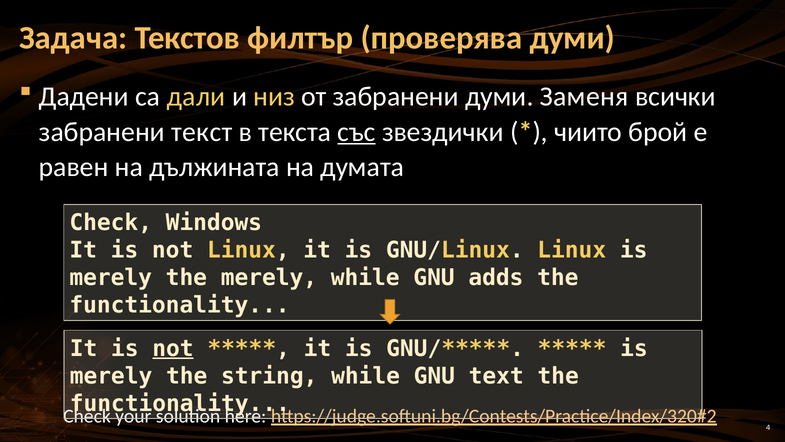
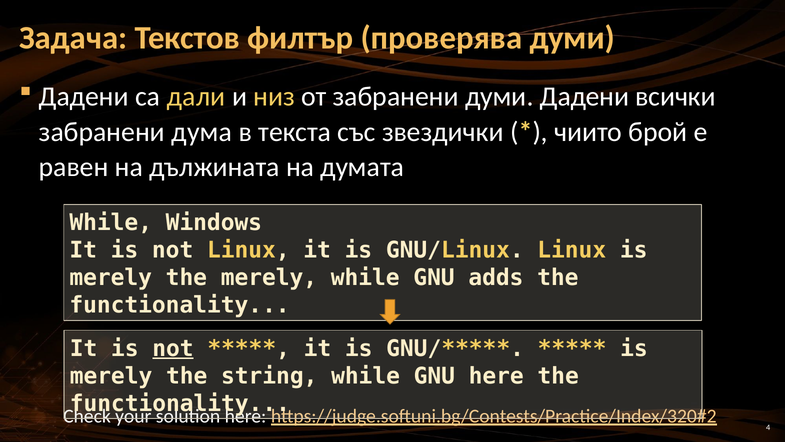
думи Заменя: Заменя -> Дадени
текст: текст -> дума
със underline: present -> none
Check at (111, 223): Check -> While
GNU text: text -> here
